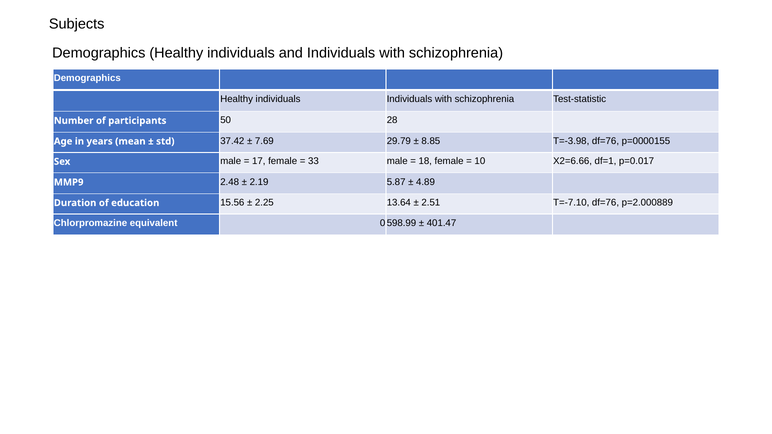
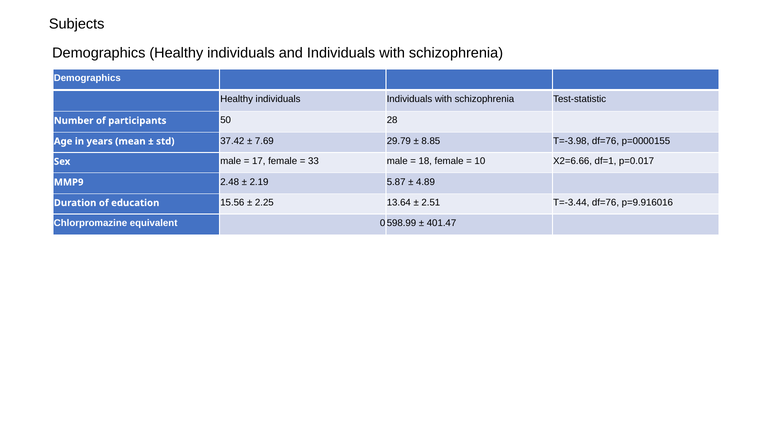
T=-7.10: T=-7.10 -> T=-3.44
p=2.000889: p=2.000889 -> p=9.916016
